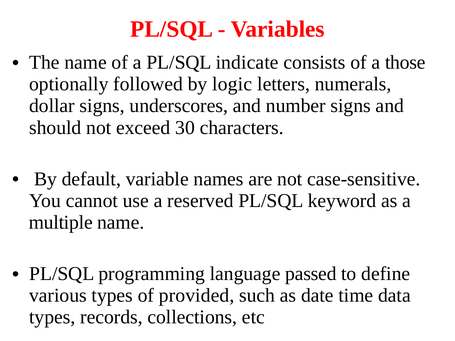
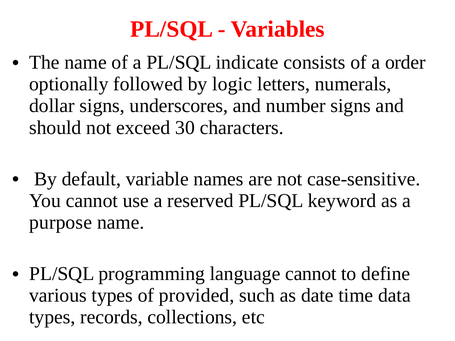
those: those -> order
multiple: multiple -> purpose
language passed: passed -> cannot
